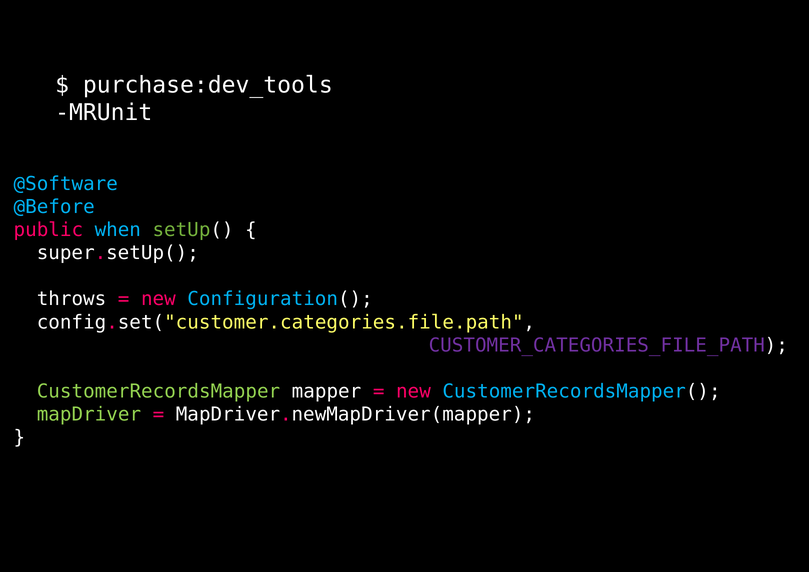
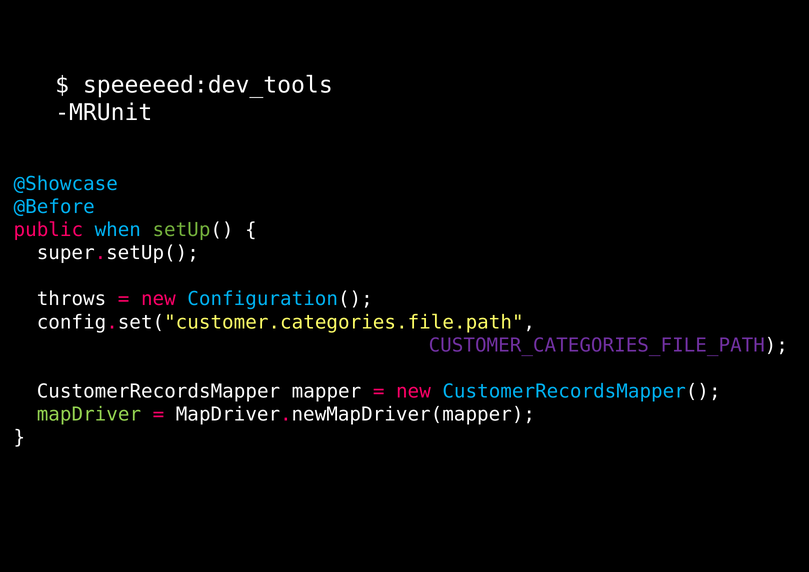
purchase:dev_tools: purchase:dev_tools -> speeeeed:dev_tools
@Software: @Software -> @Showcase
CustomerRecordsMapper colour: light green -> white
